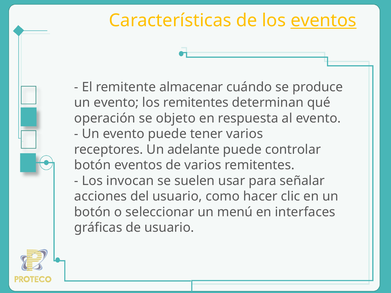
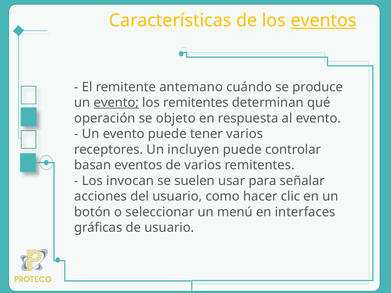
almacenar: almacenar -> antemano
evento at (116, 103) underline: none -> present
adelante: adelante -> incluyen
botón at (93, 165): botón -> basan
